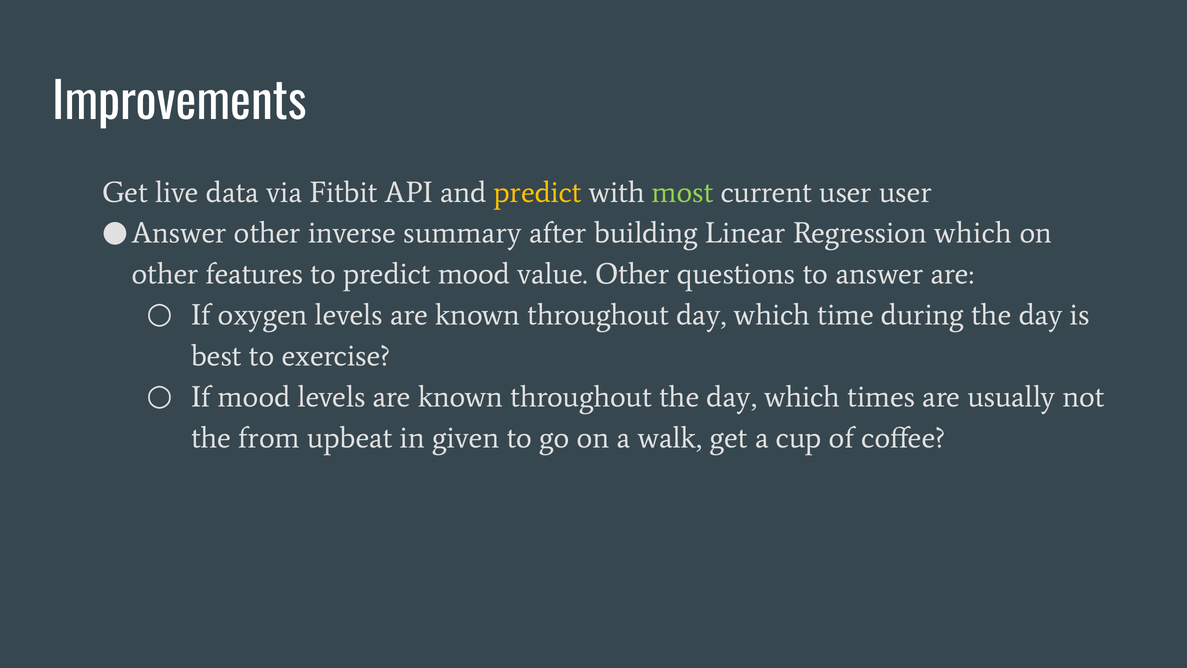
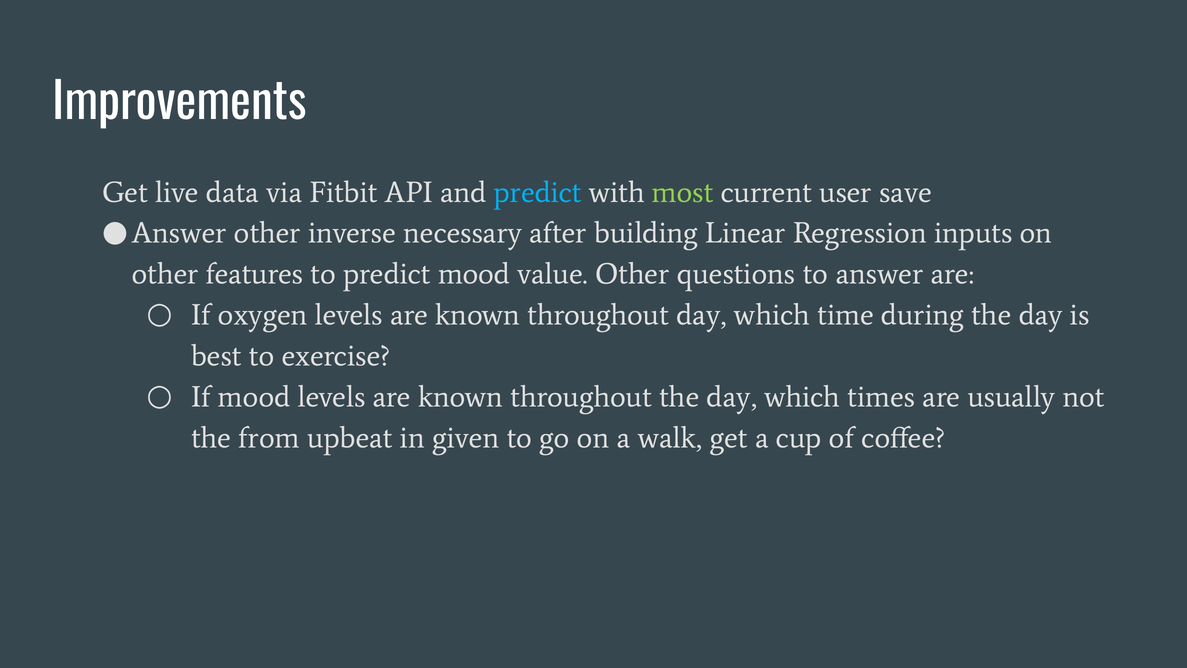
predict at (538, 192) colour: yellow -> light blue
user user: user -> save
summary: summary -> necessary
Regression which: which -> inputs
